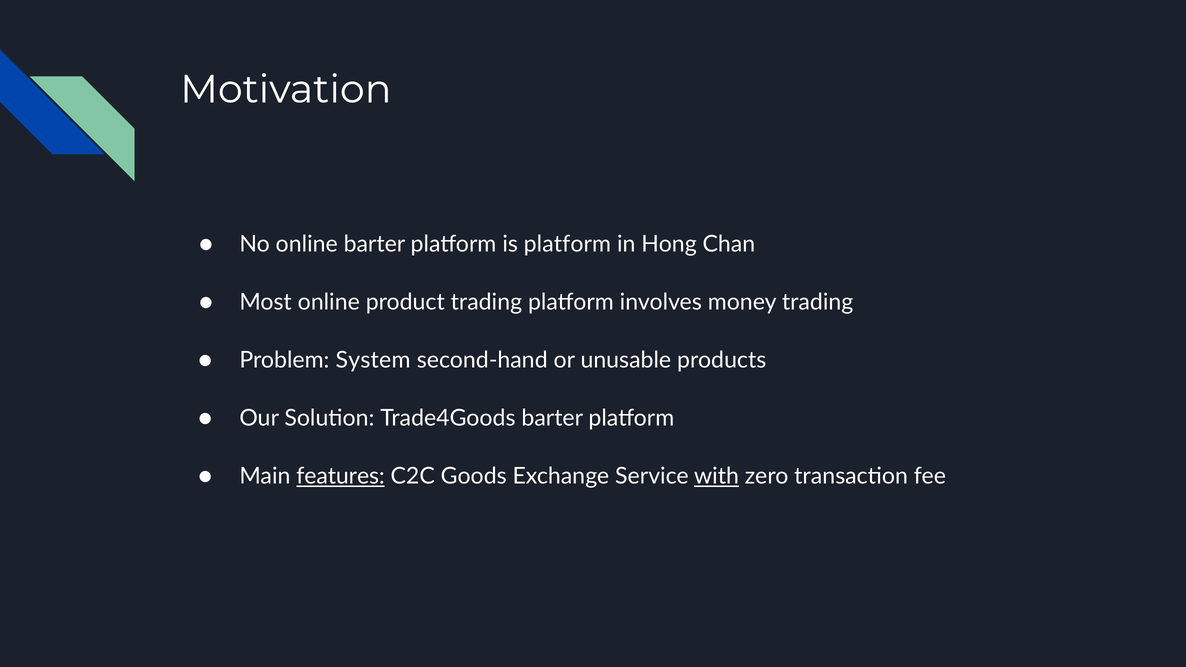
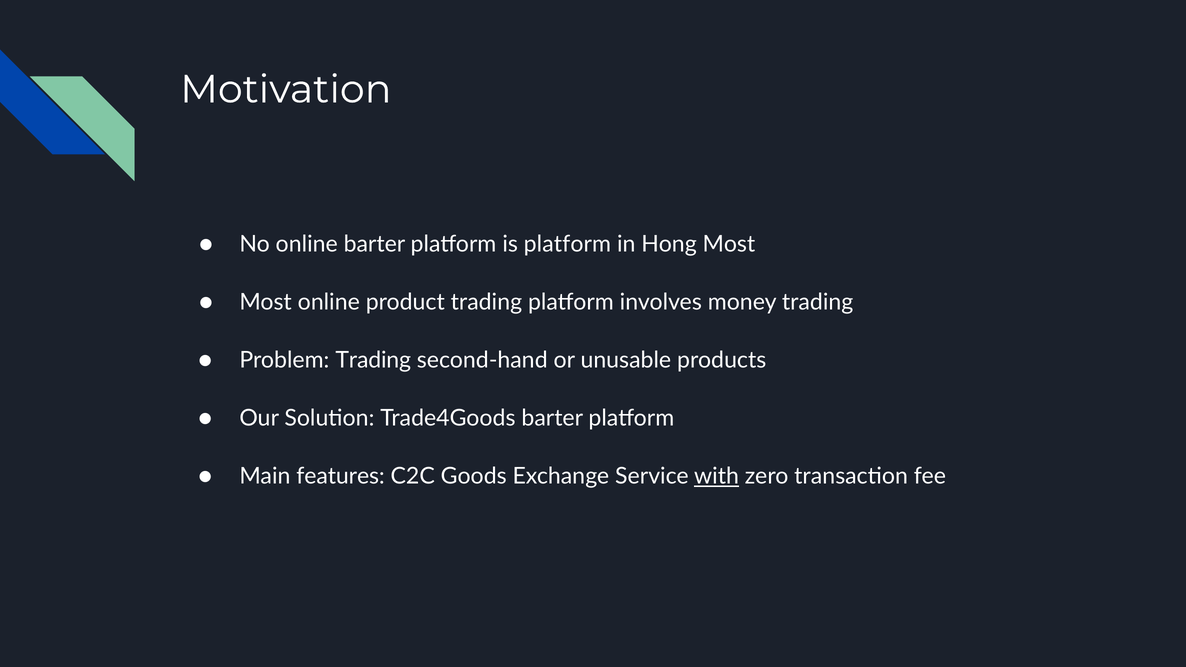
Hong Chan: Chan -> Most
Problem System: System -> Trading
features underline: present -> none
